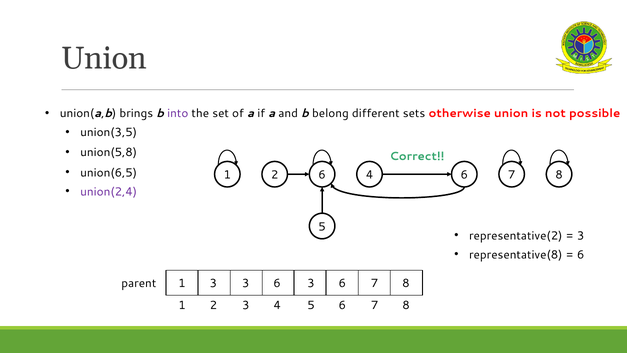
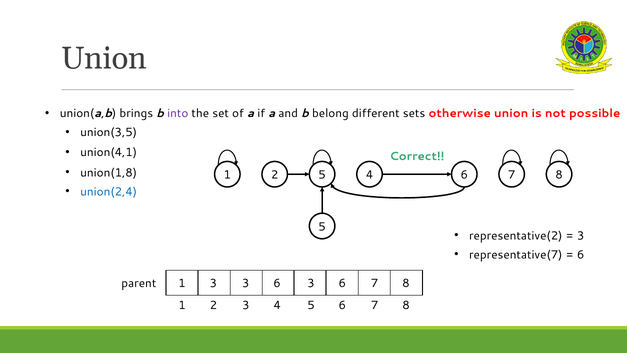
union(5,8: union(5,8 -> union(4,1
union(6,5: union(6,5 -> union(1,8
2 6: 6 -> 5
union(2,4 colour: purple -> blue
representative(8: representative(8 -> representative(7
